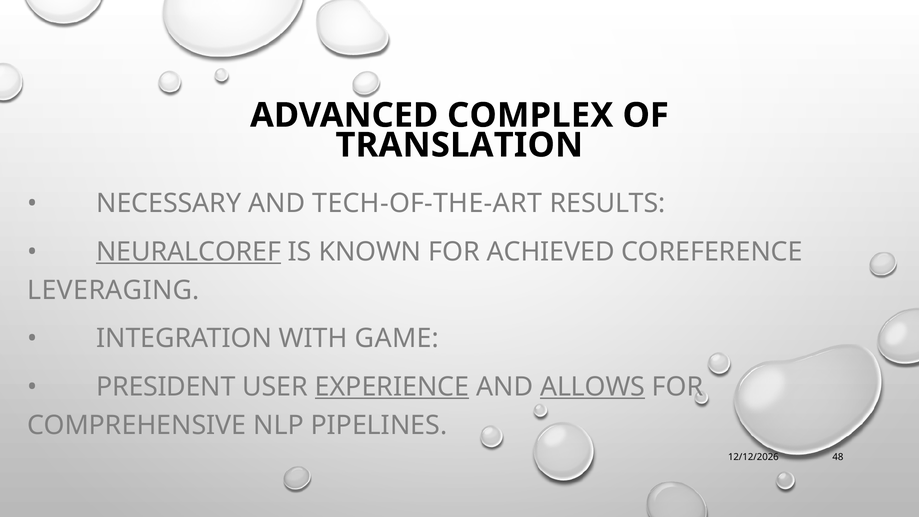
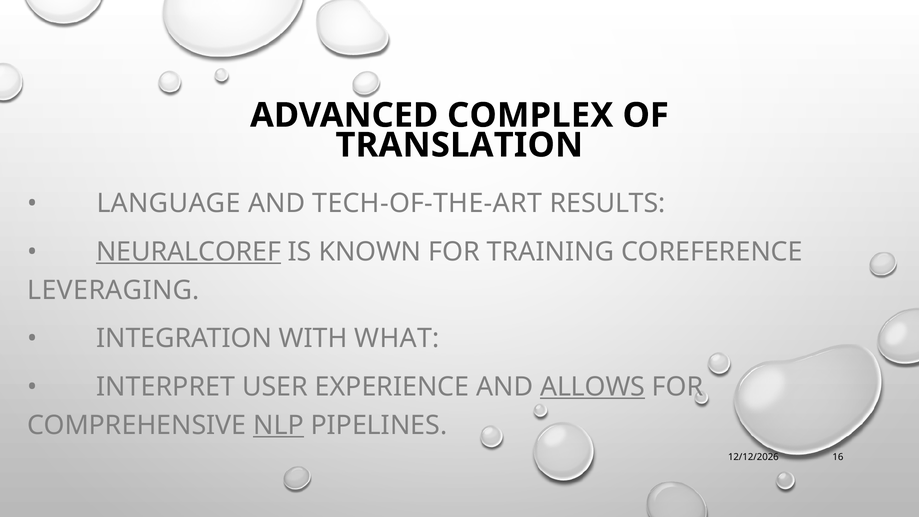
NECESSARY: NECESSARY -> LANGUAGE
ACHIEVED: ACHIEVED -> TRAINING
GAME: GAME -> WHAT
PRESIDENT: PRESIDENT -> INTERPRET
EXPERIENCE underline: present -> none
NLP underline: none -> present
48: 48 -> 16
